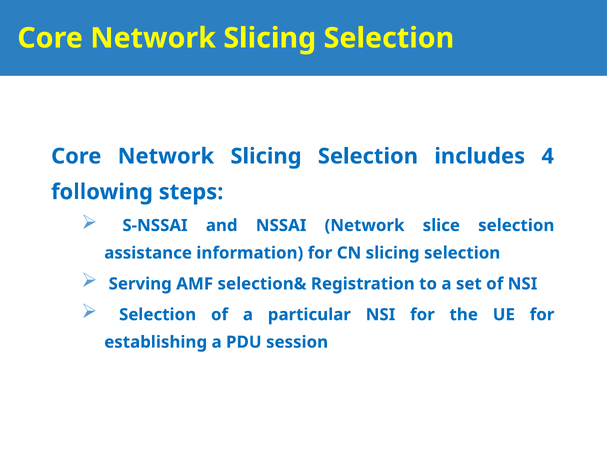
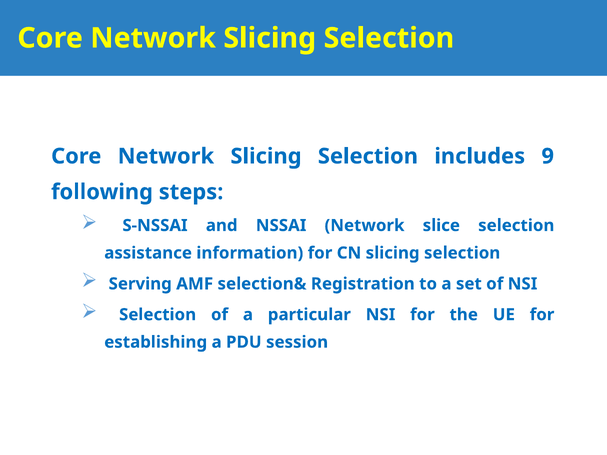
4: 4 -> 9
